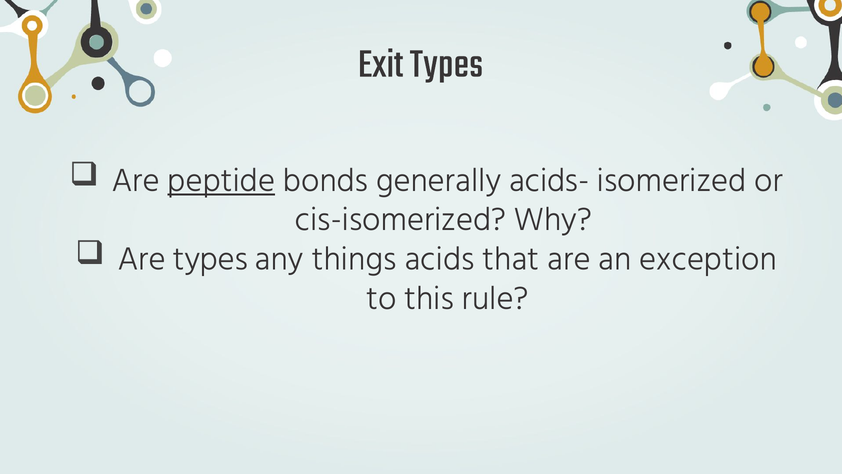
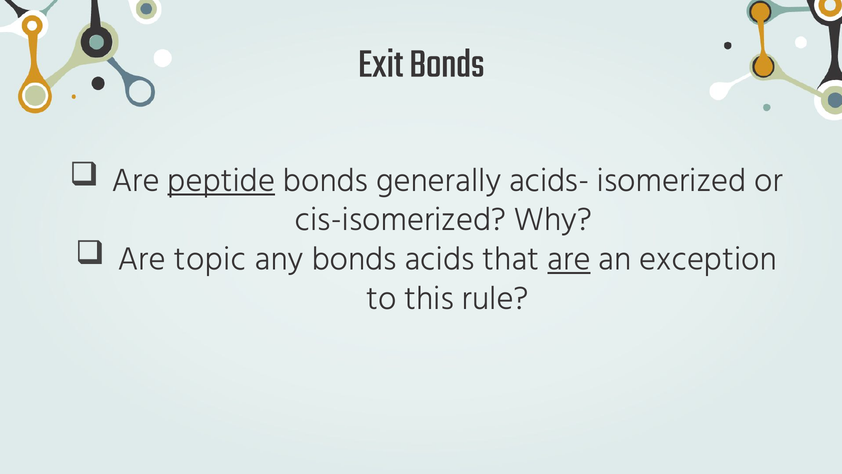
Exit Types: Types -> Bonds
Are types: types -> topic
any things: things -> bonds
are at (569, 259) underline: none -> present
